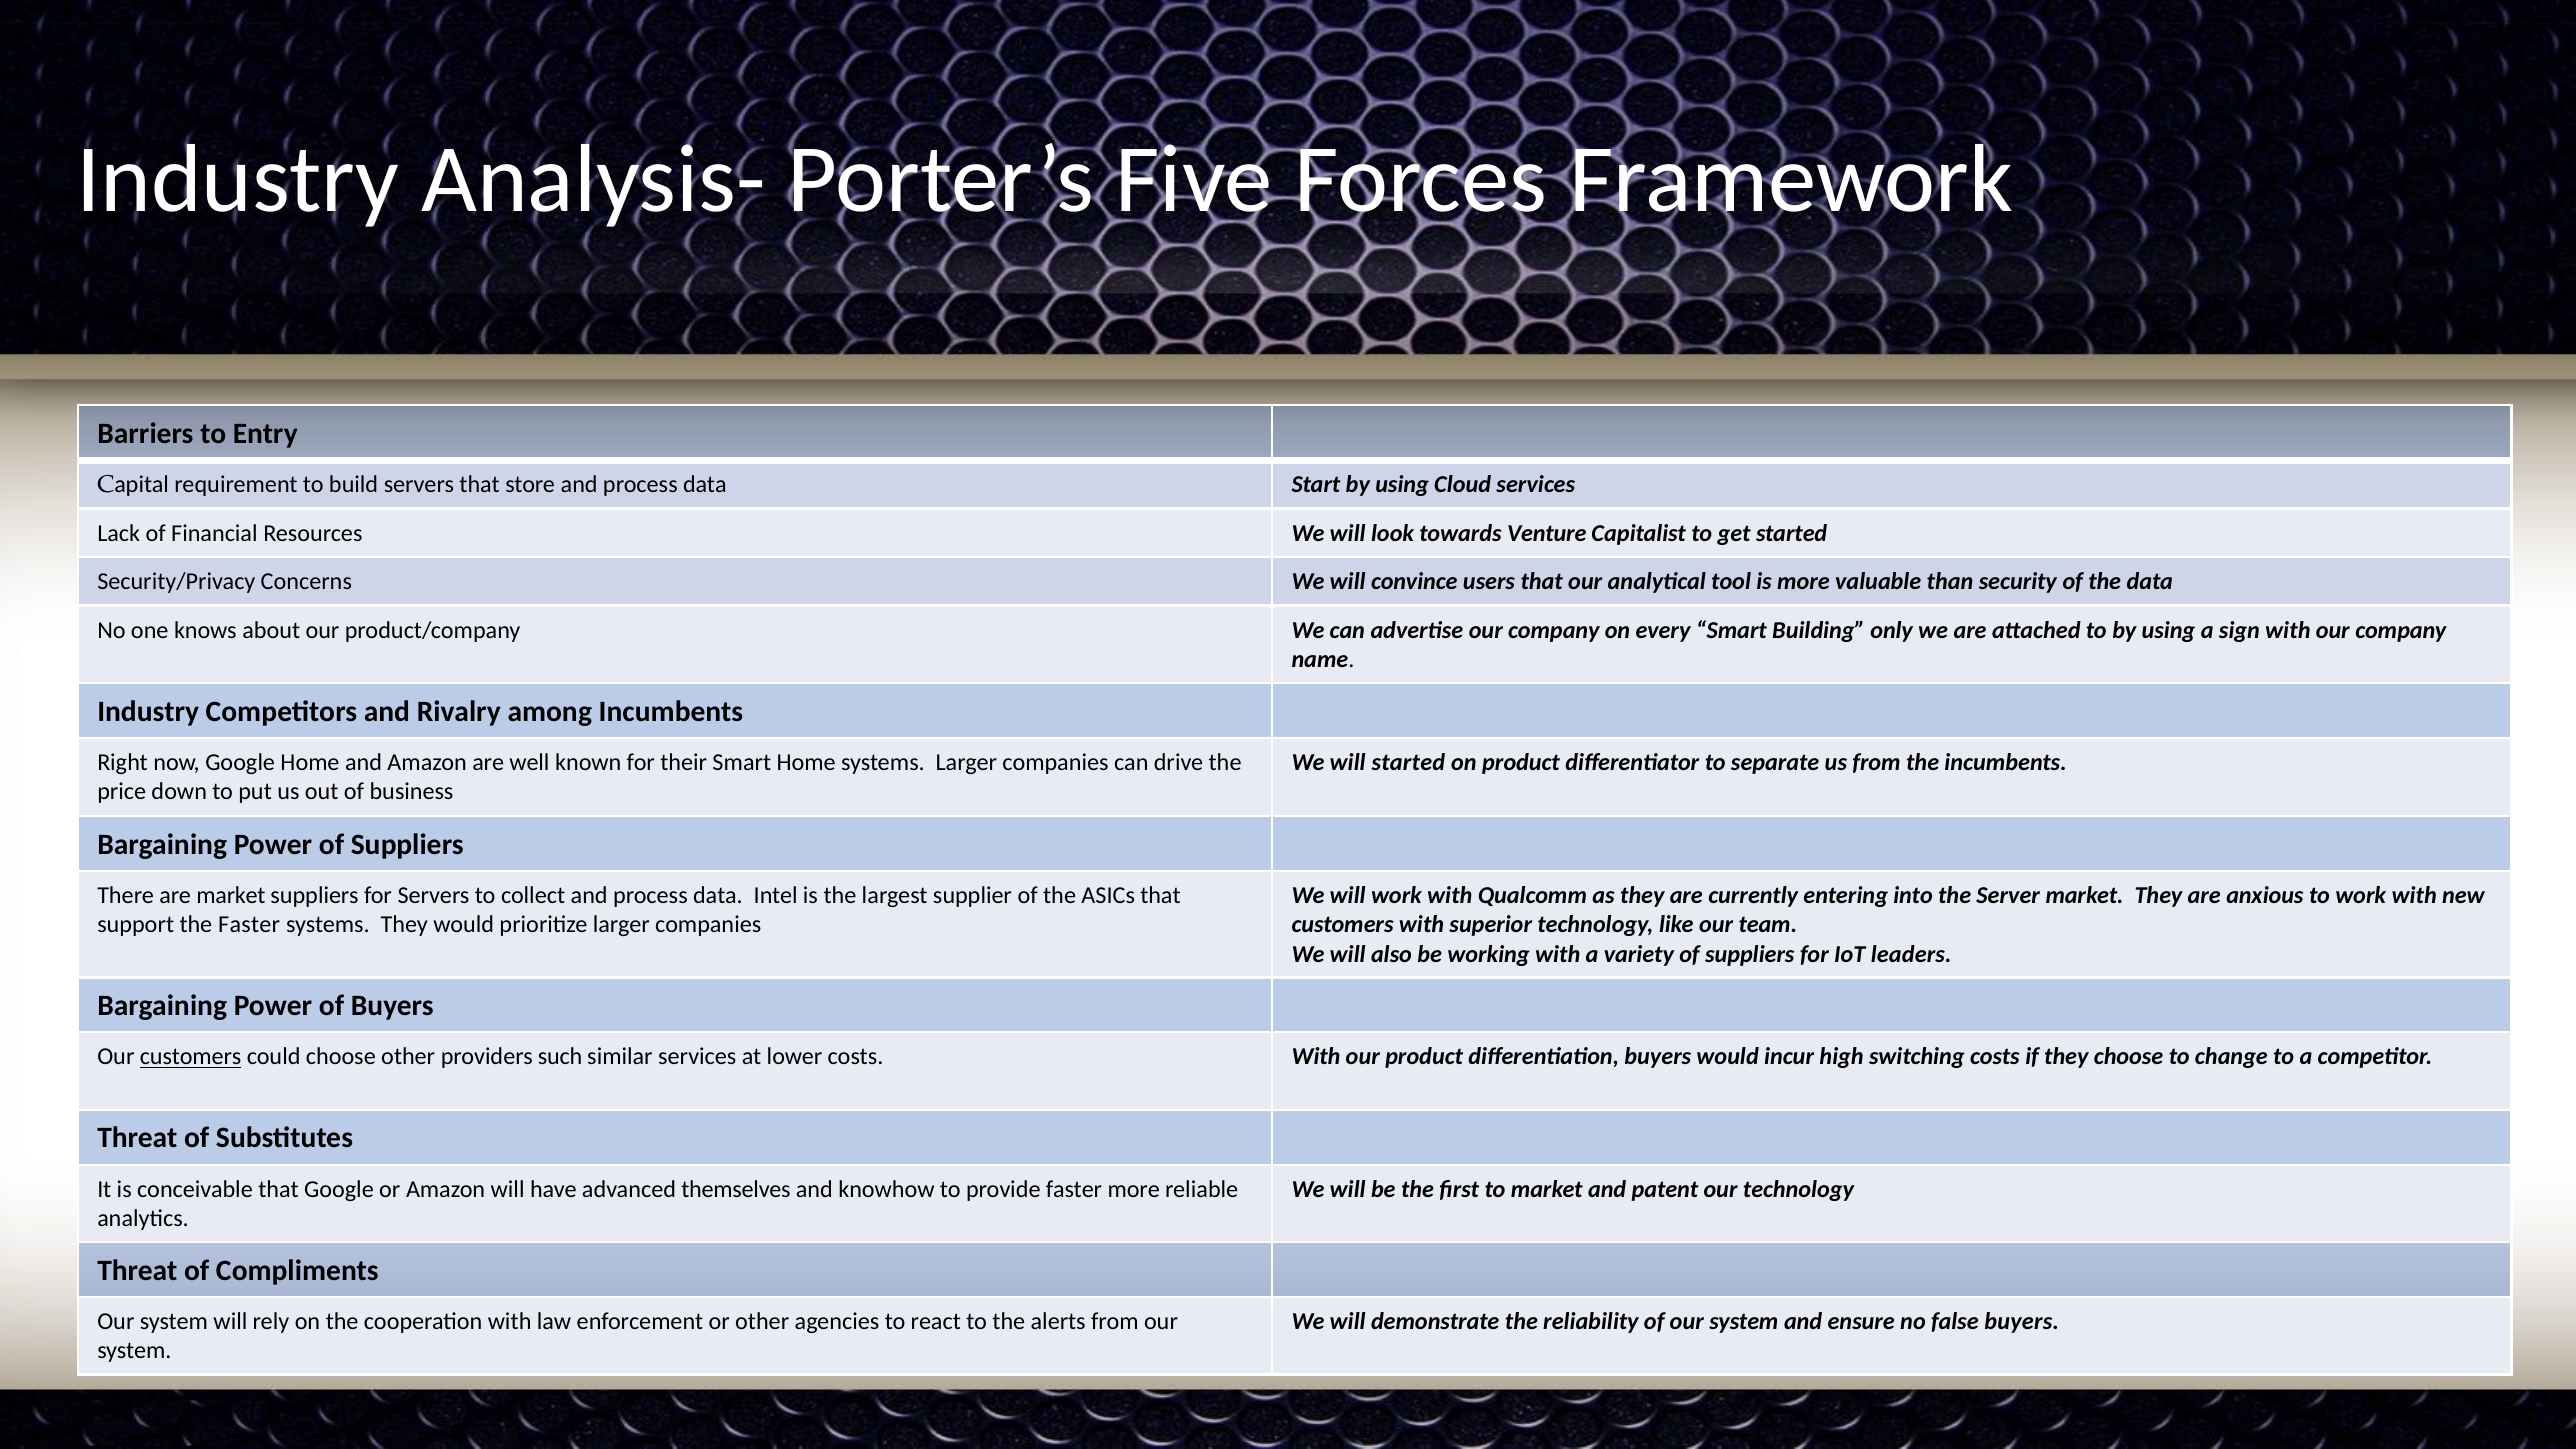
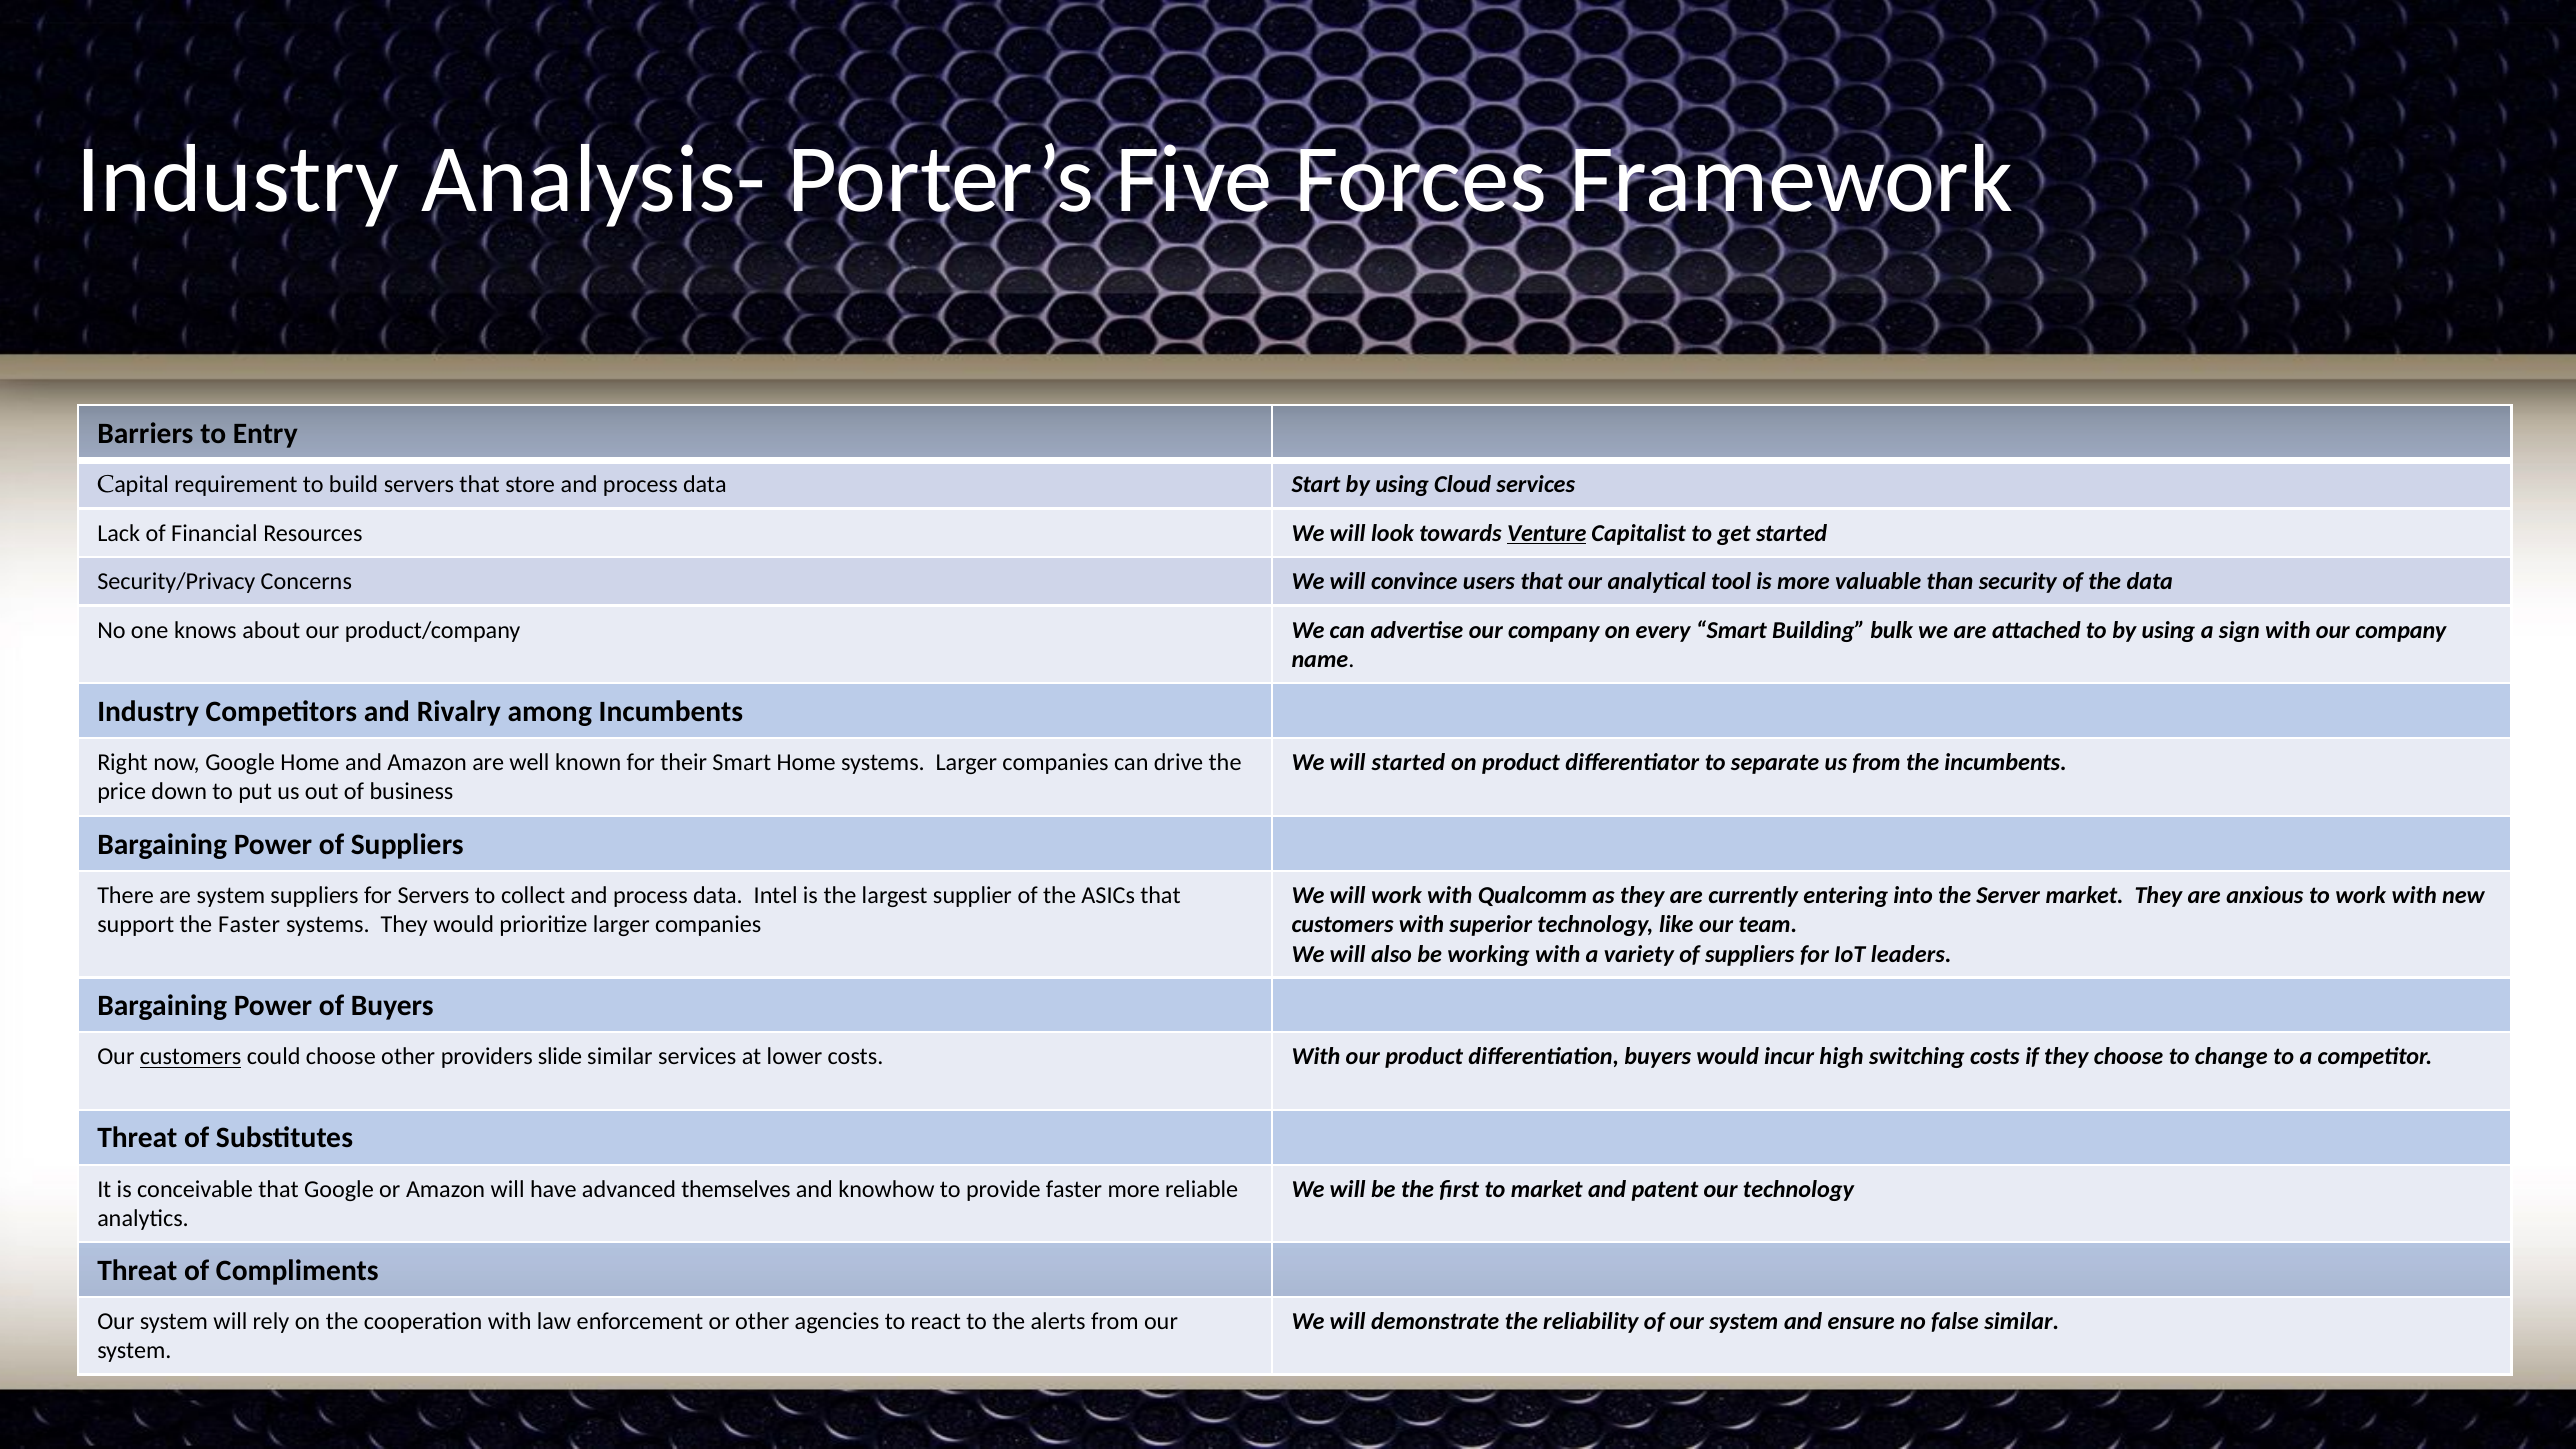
Venture underline: none -> present
only: only -> bulk
are market: market -> system
such: such -> slide
false buyers: buyers -> similar
